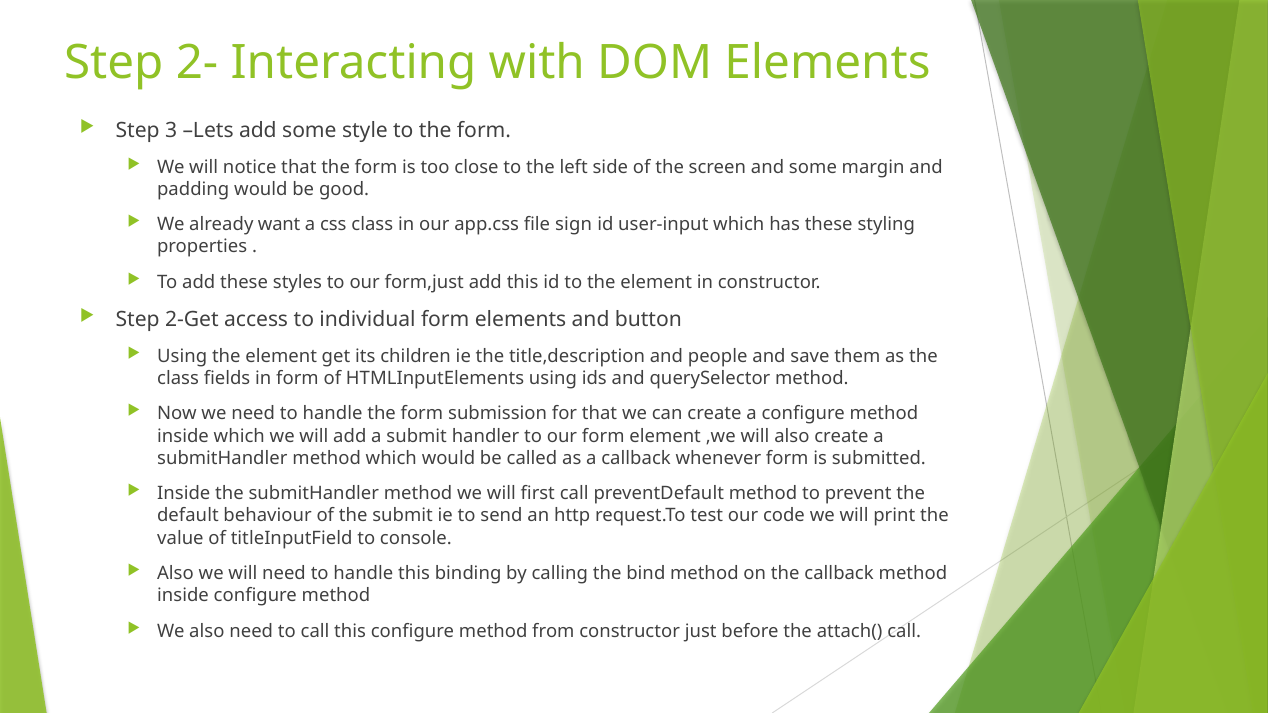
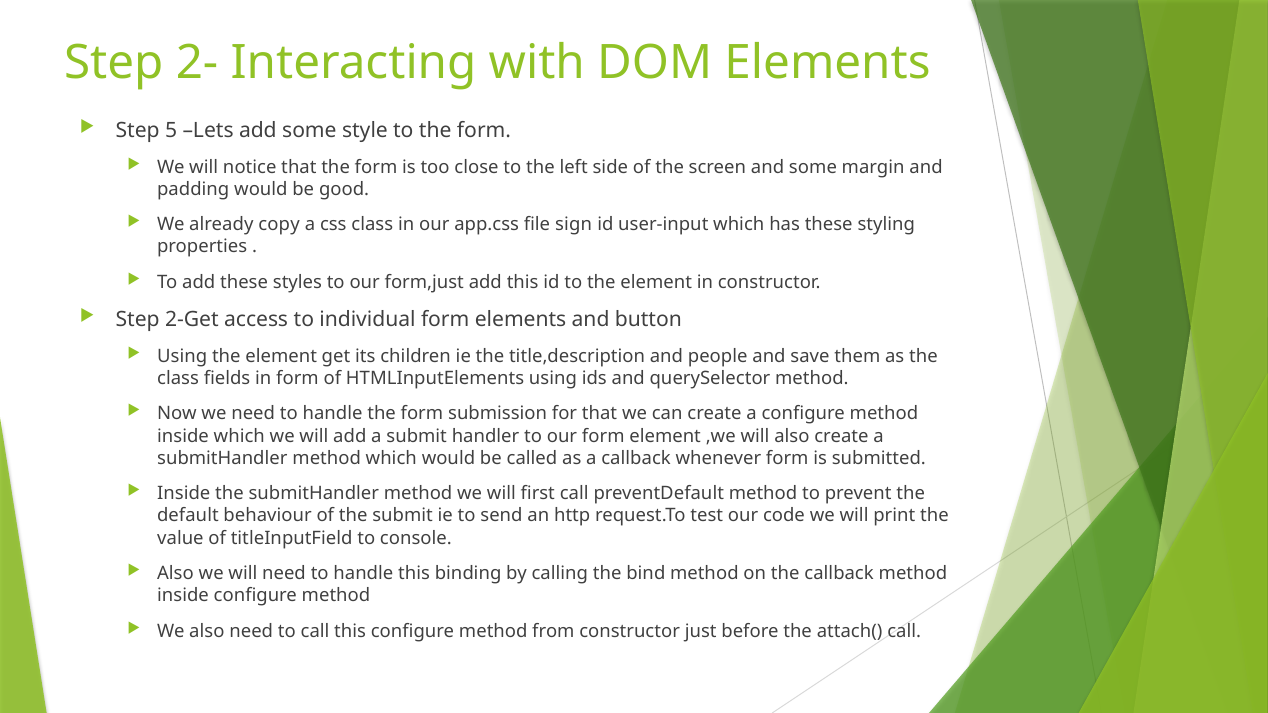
3: 3 -> 5
want: want -> copy
